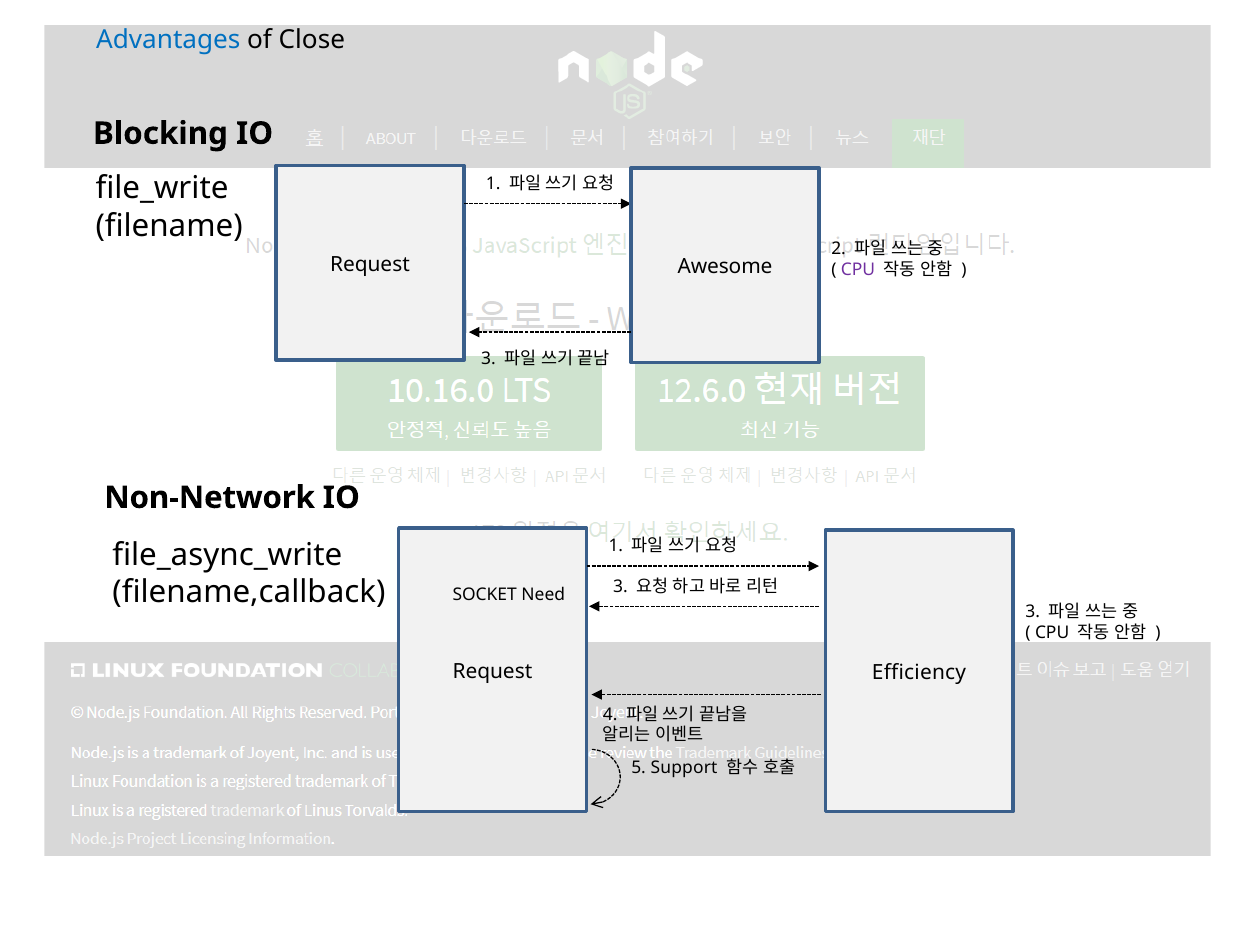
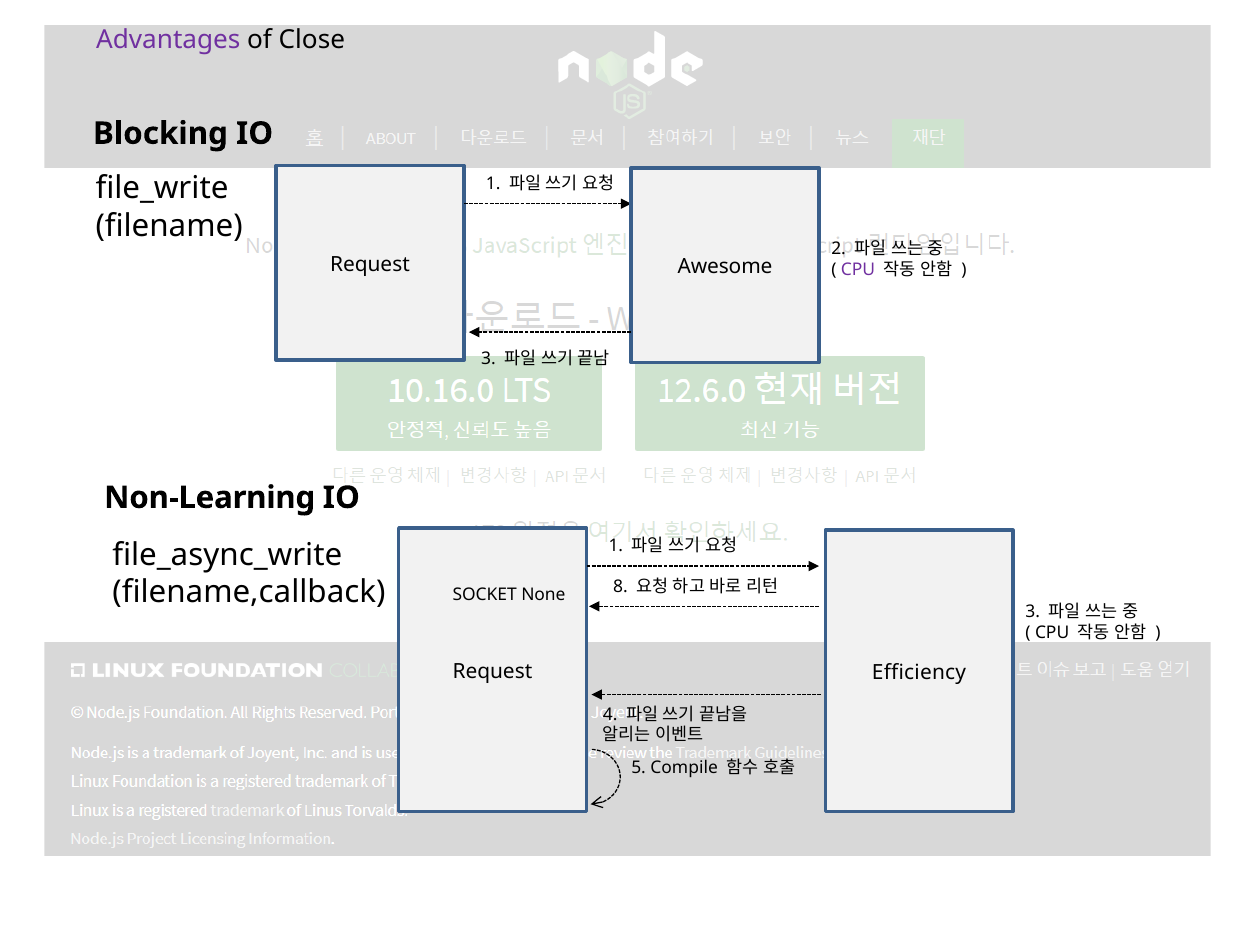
Advantages colour: blue -> purple
Non-Network: Non-Network -> Non-Learning
filename,callback 3: 3 -> 8
Need: Need -> None
Support: Support -> Compile
